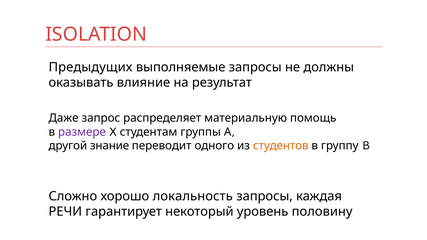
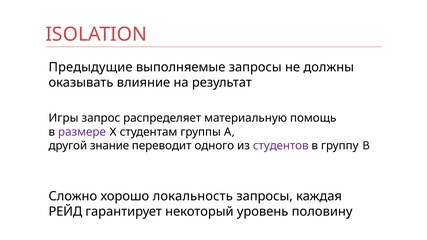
Предыдущих: Предыдущих -> Предыдущие
Даже: Даже -> Игры
студентов colour: orange -> purple
РЕЧИ: РЕЧИ -> РЕЙД
